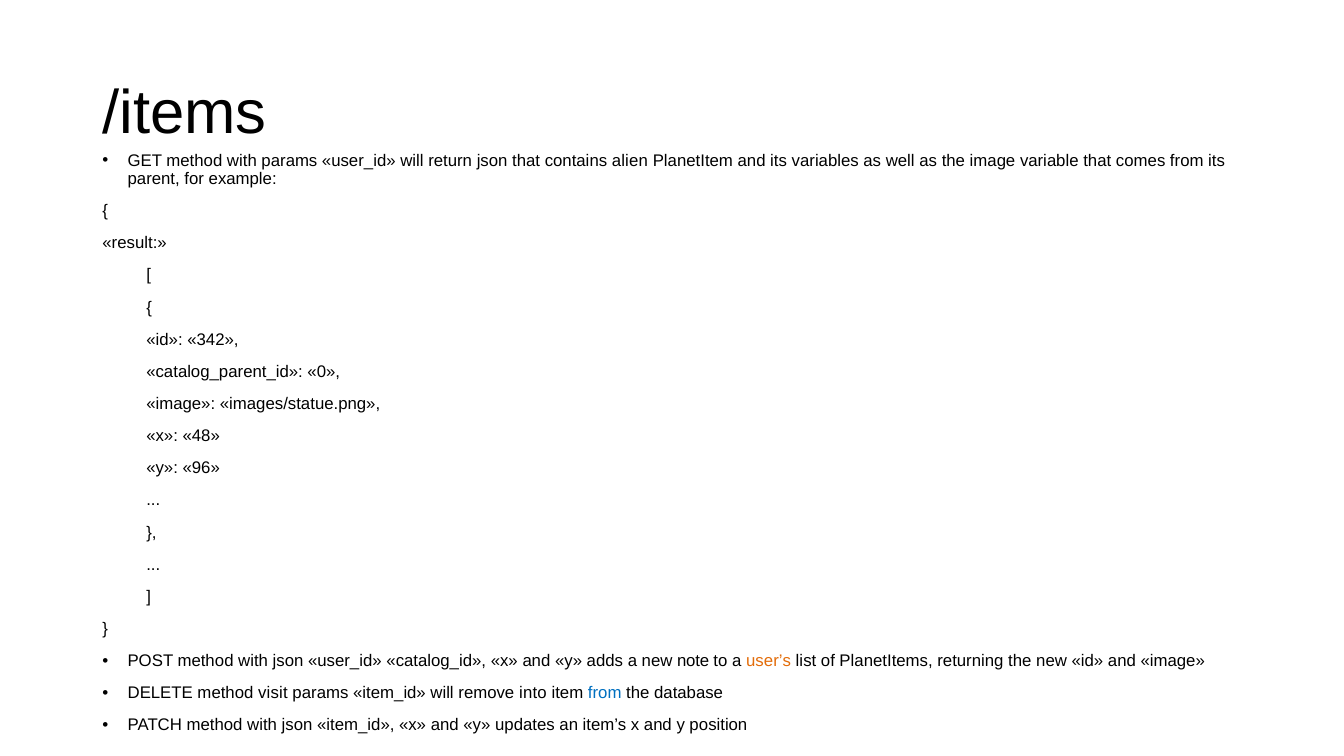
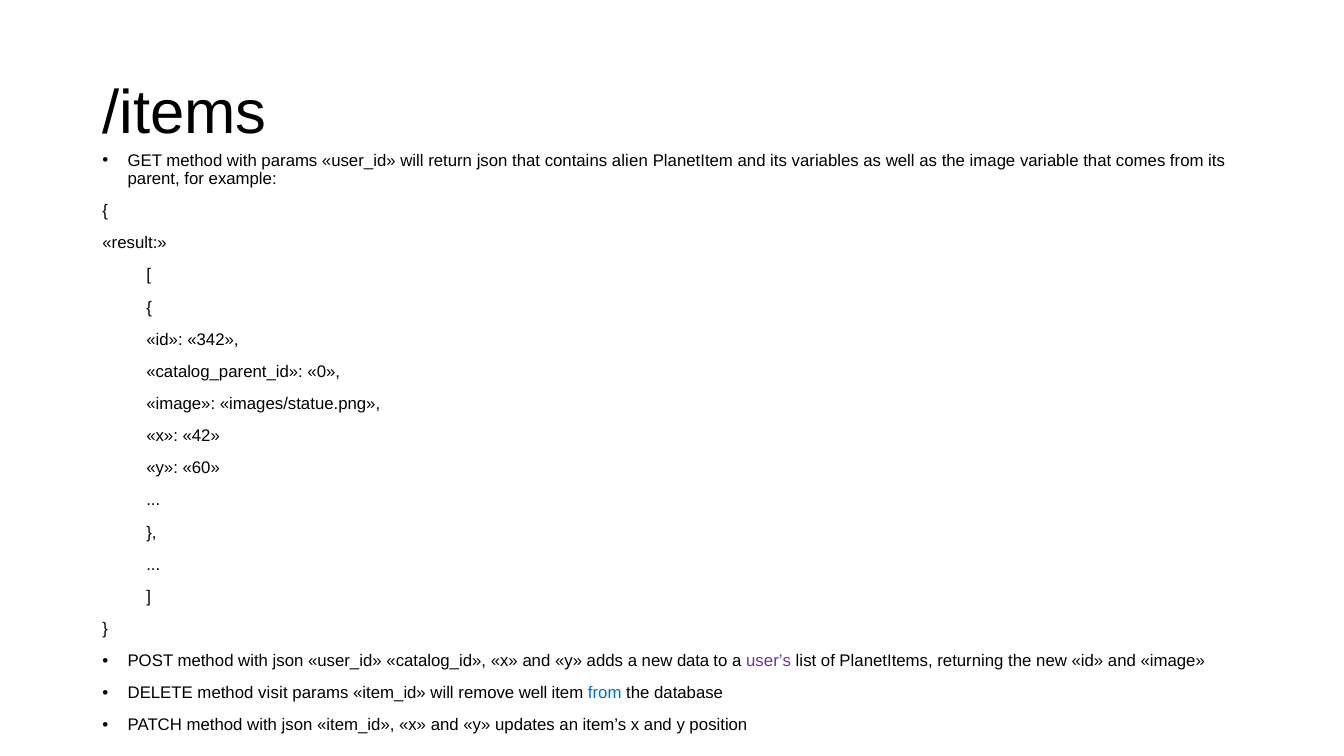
48: 48 -> 42
96: 96 -> 60
note: note -> data
user’s colour: orange -> purple
remove into: into -> well
